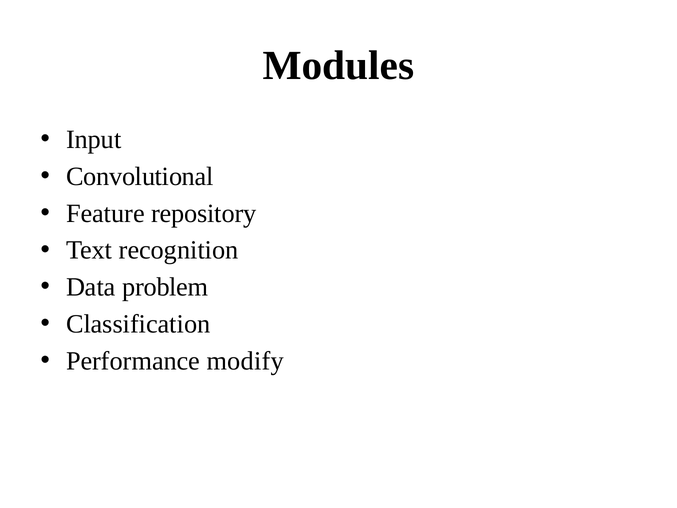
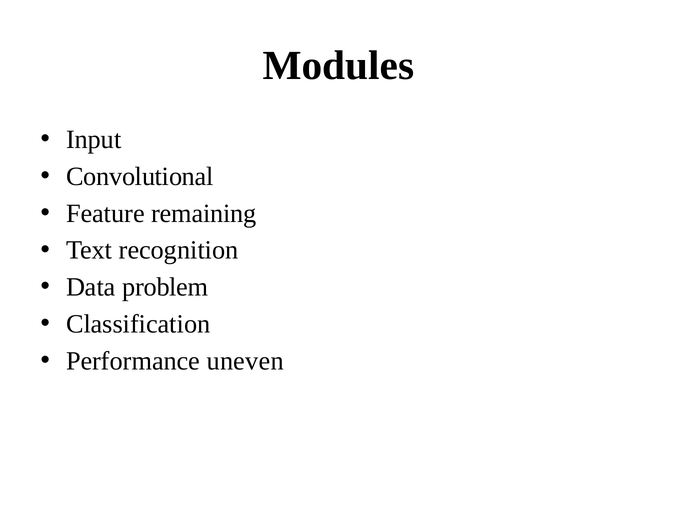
repository: repository -> remaining
modify: modify -> uneven
